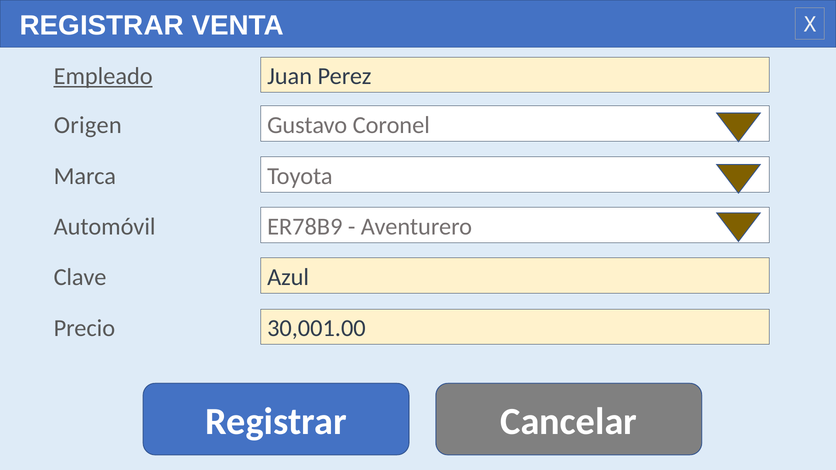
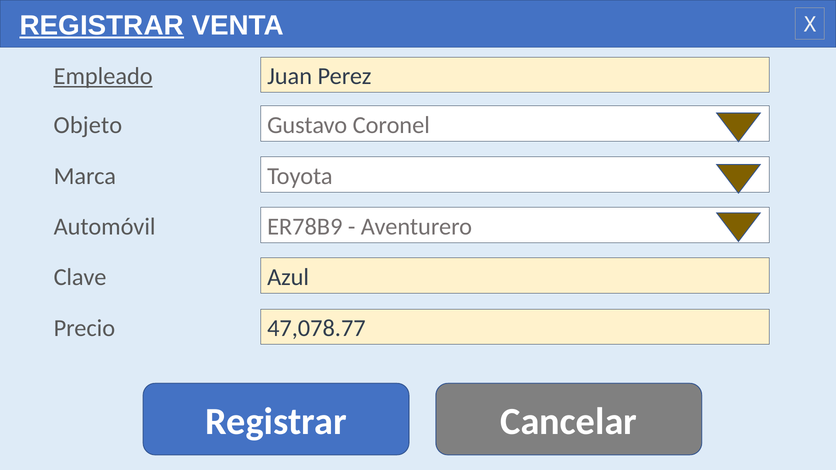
REGISTRAR at (102, 26) underline: none -> present
Origen: Origen -> Objeto
30,001.00: 30,001.00 -> 47,078.77
